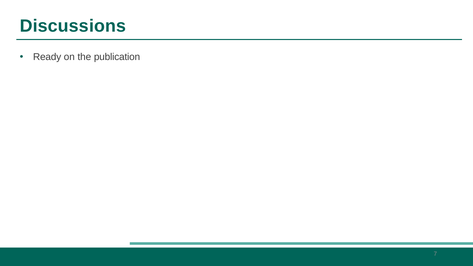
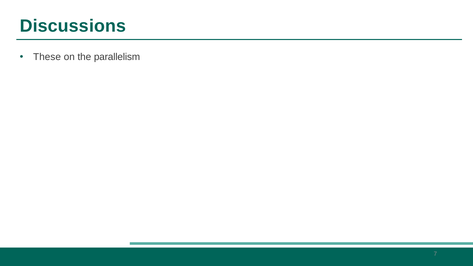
Ready: Ready -> These
publication: publication -> parallelism
